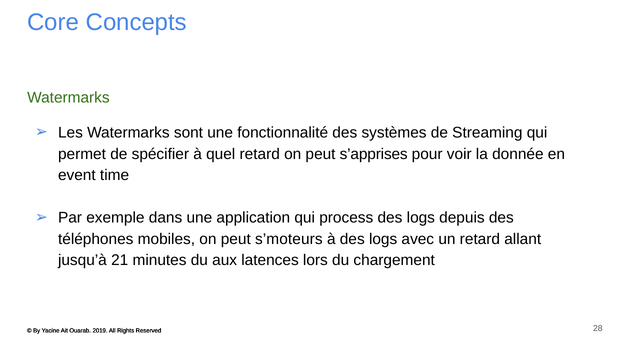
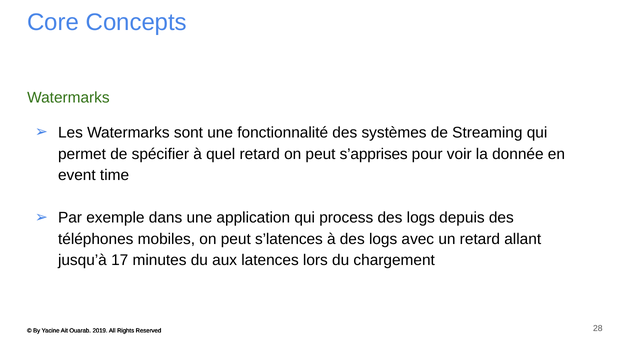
s’moteurs: s’moteurs -> s’latences
21: 21 -> 17
